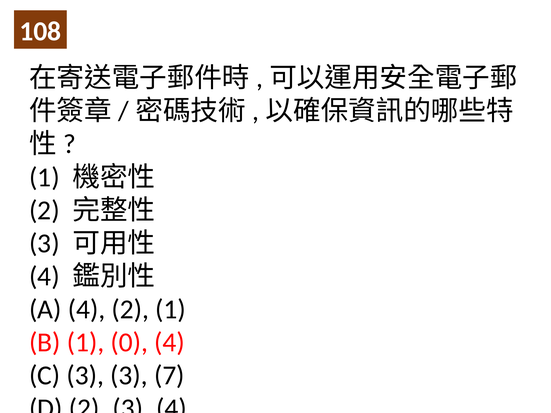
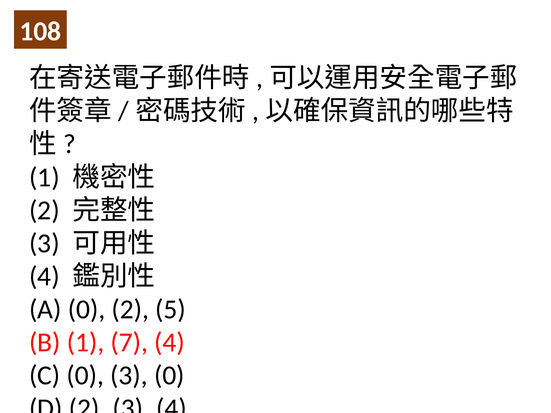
A 4: 4 -> 0
2 1: 1 -> 5
0: 0 -> 7
C 3: 3 -> 0
3 7: 7 -> 0
